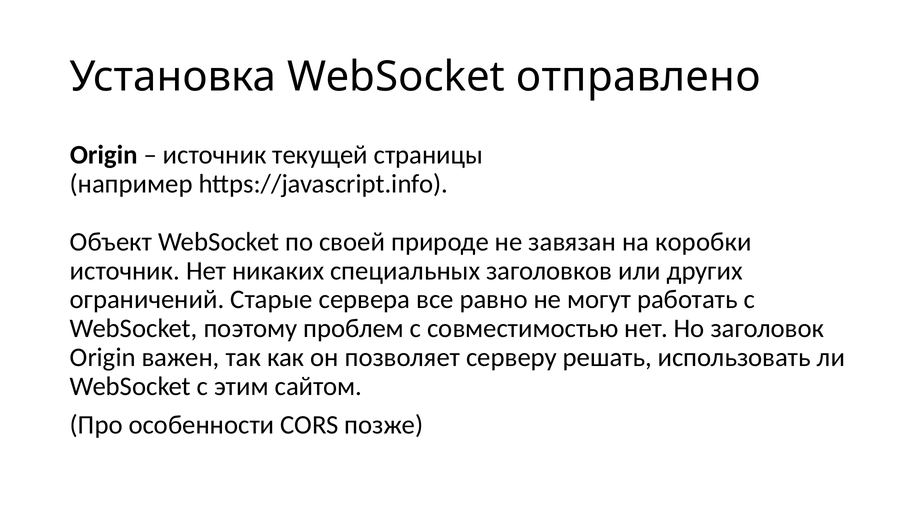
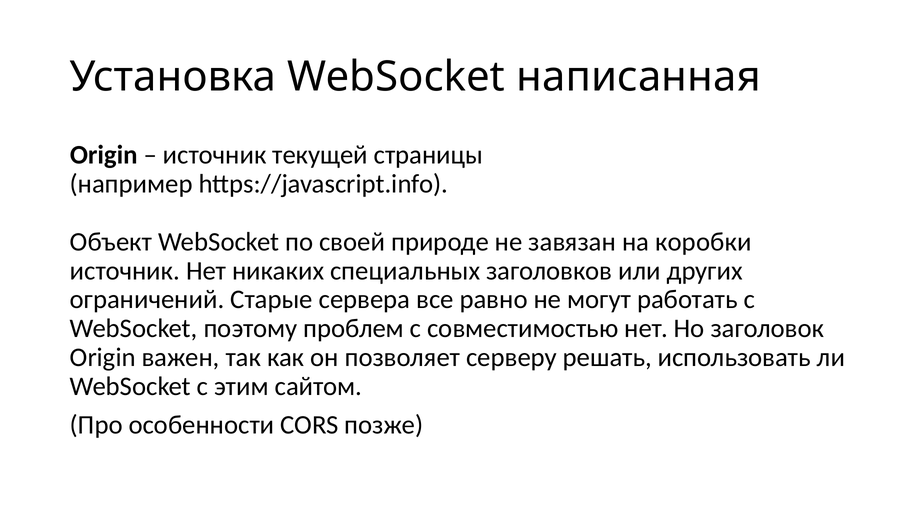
отправлено: отправлено -> написанная
